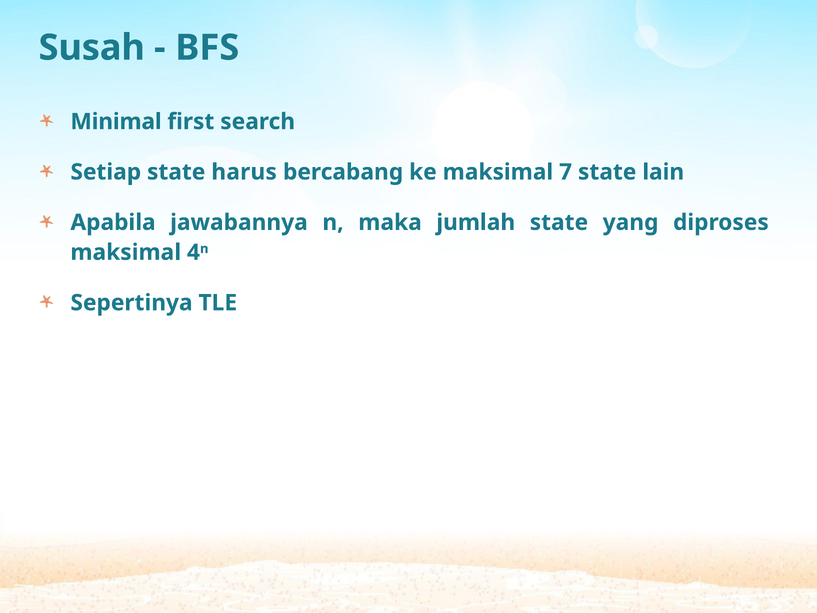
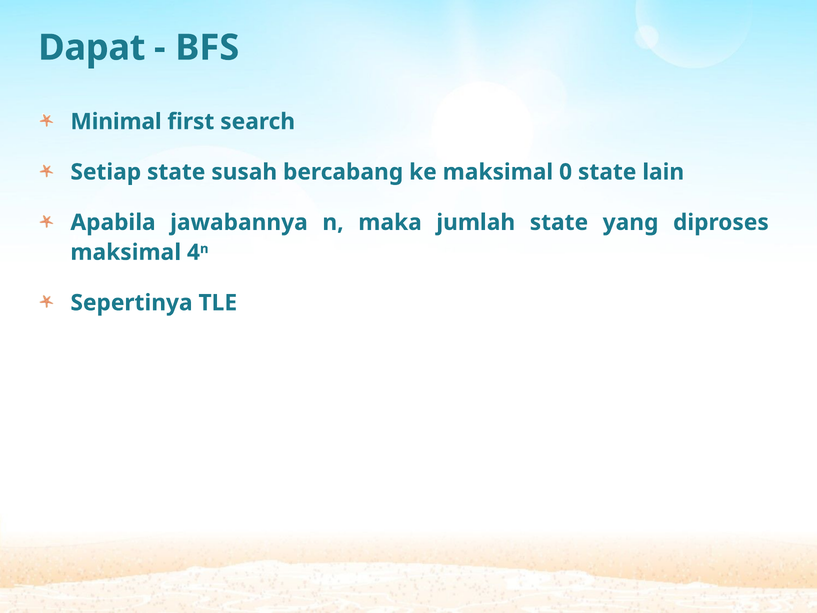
Susah: Susah -> Dapat
harus: harus -> susah
7: 7 -> 0
